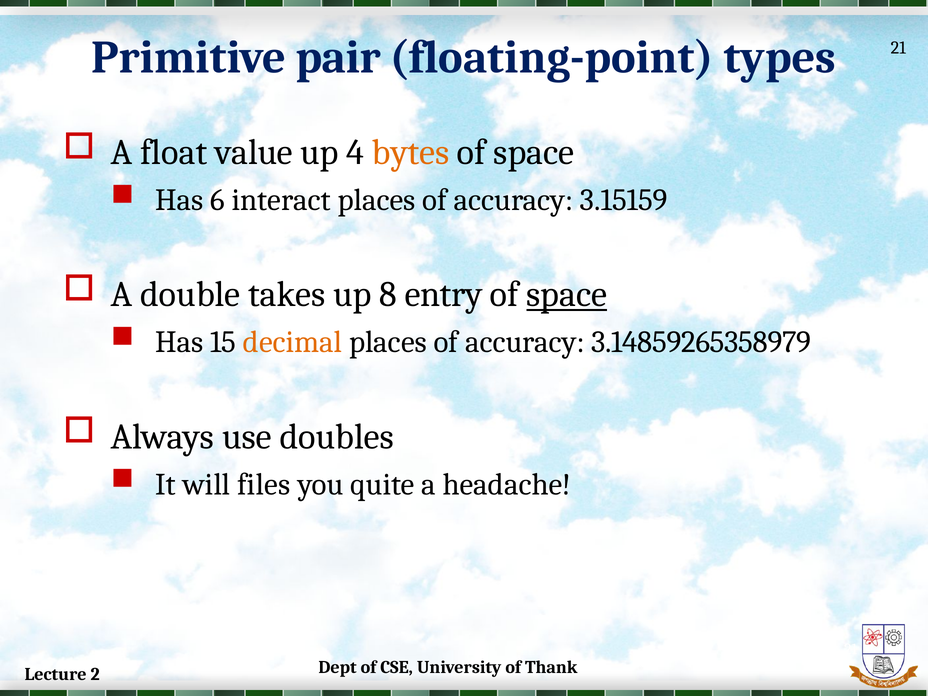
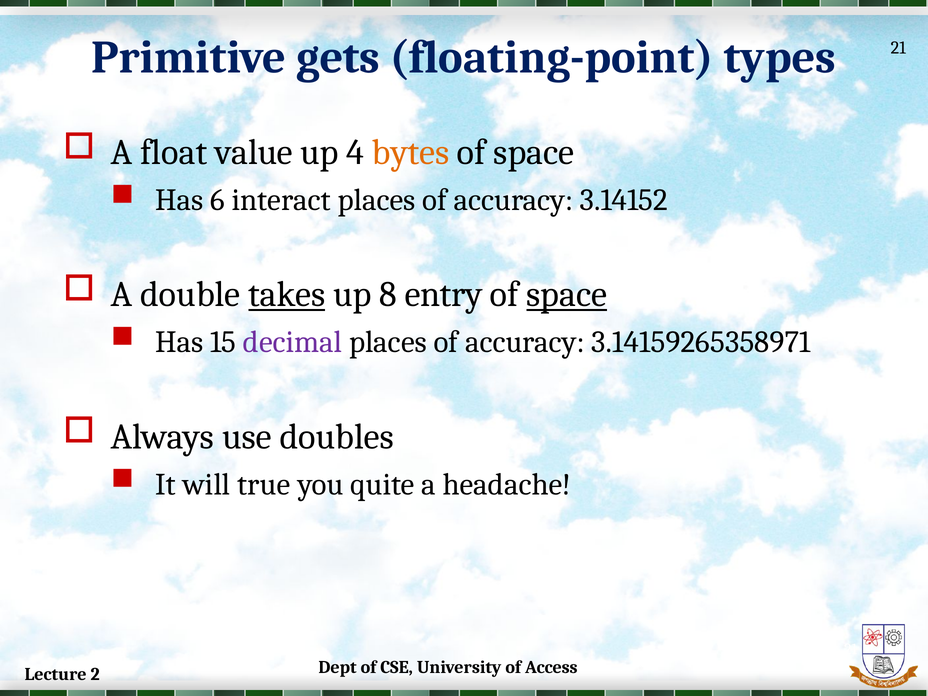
pair: pair -> gets
3.15159: 3.15159 -> 3.14152
takes underline: none -> present
decimal colour: orange -> purple
3.14859265358979: 3.14859265358979 -> 3.14159265358971
files: files -> true
Thank: Thank -> Access
